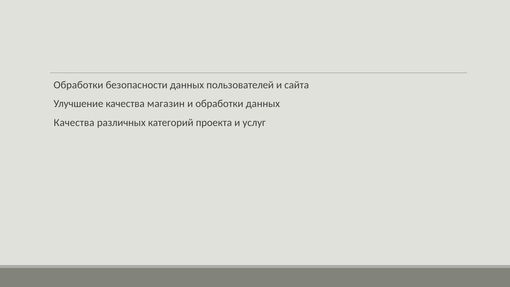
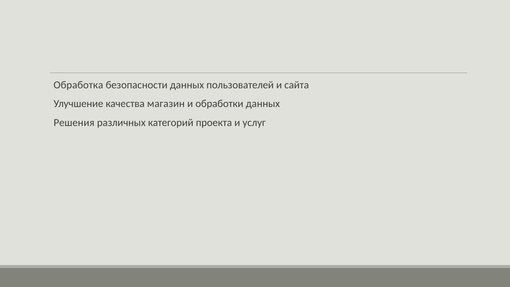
Обработки at (78, 85): Обработки -> Обработка
Качества at (74, 123): Качества -> Решения
